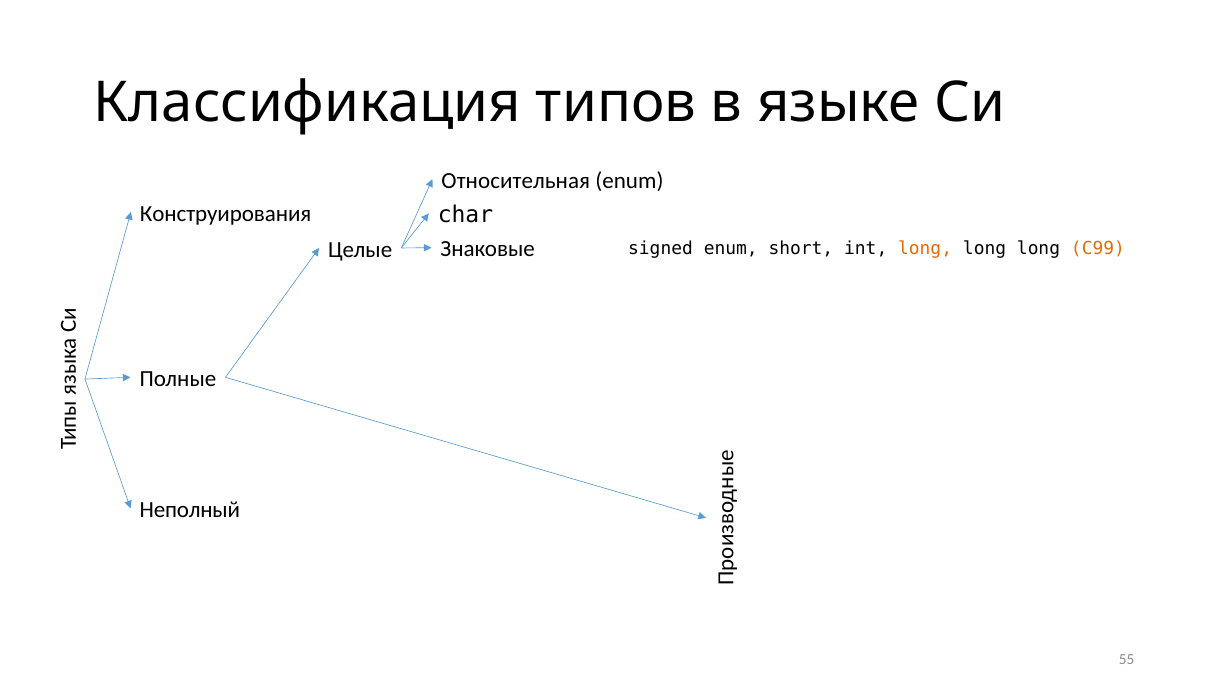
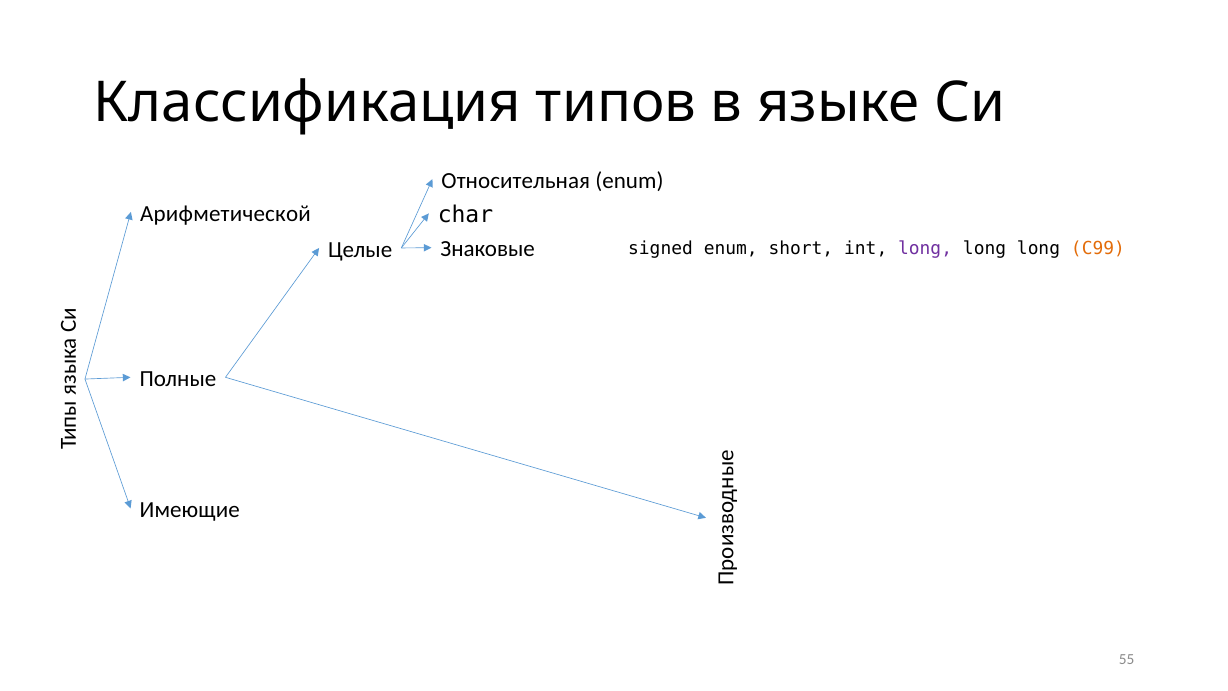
Конструирования: Конструирования -> Арифметической
long at (925, 249) colour: orange -> purple
Неполный: Неполный -> Имеющие
